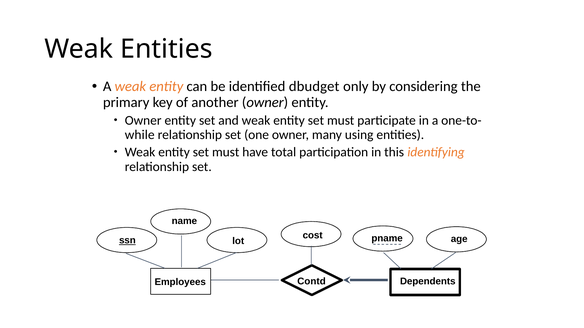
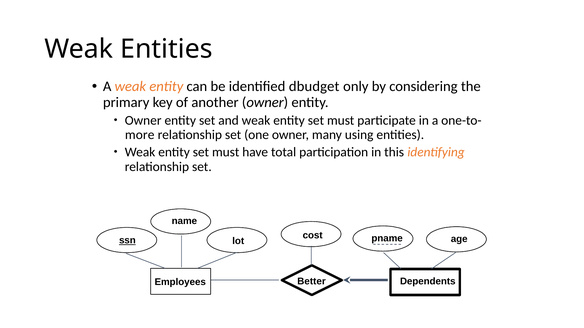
while: while -> more
Contd: Contd -> Better
